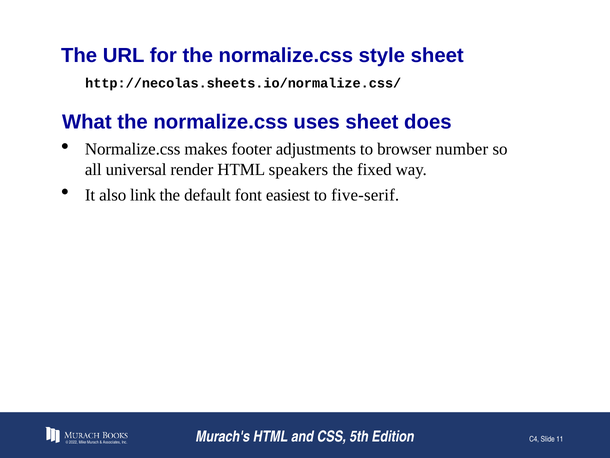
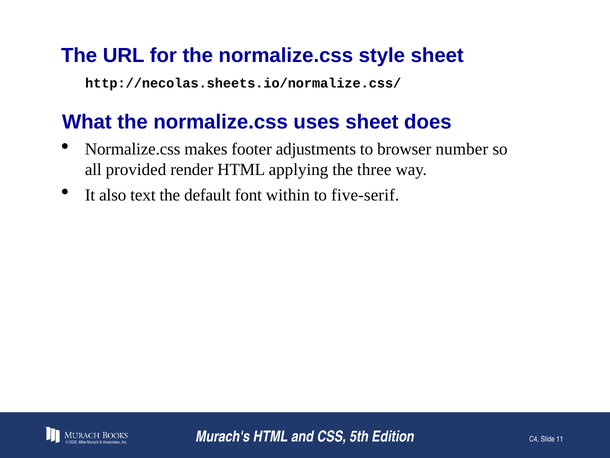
universal: universal -> provided
speakers: speakers -> applying
fixed: fixed -> three
link: link -> text
easiest: easiest -> within
